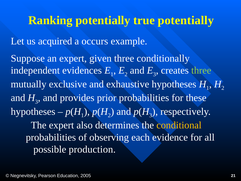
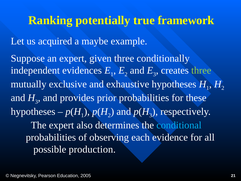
true potentially: potentially -> framework
occurs: occurs -> maybe
conditional colour: yellow -> light blue
